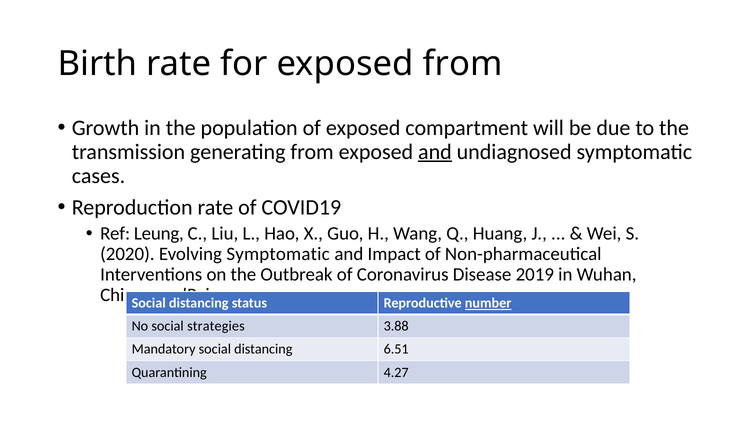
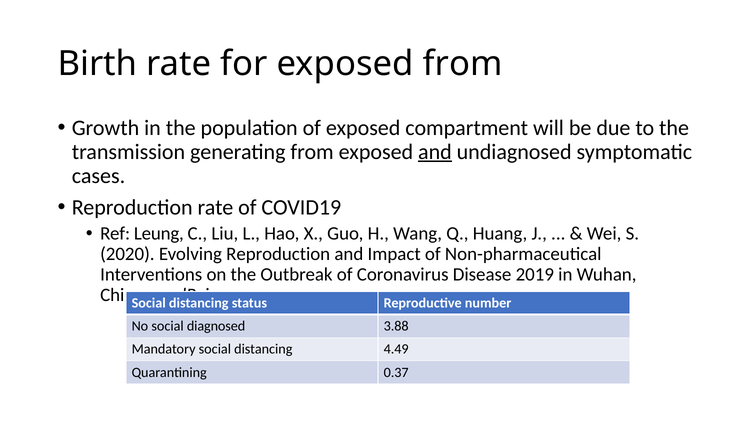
Evolving Symptomatic: Symptomatic -> Reproduction
number underline: present -> none
strategies: strategies -> diagnosed
6.51: 6.51 -> 4.49
4.27: 4.27 -> 0.37
